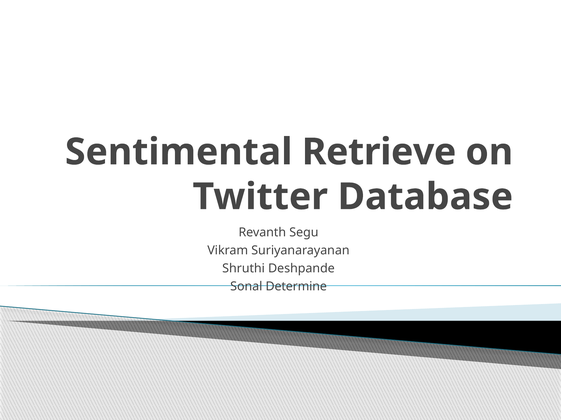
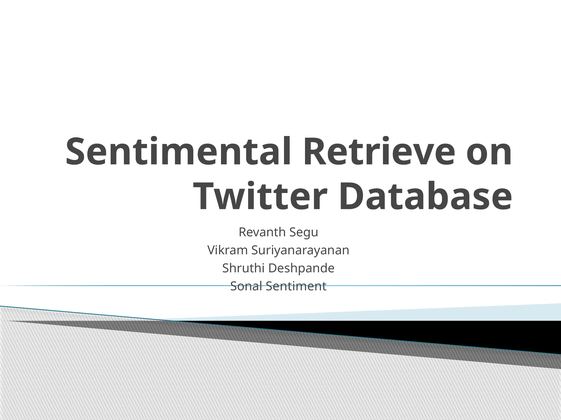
Determine: Determine -> Sentiment
